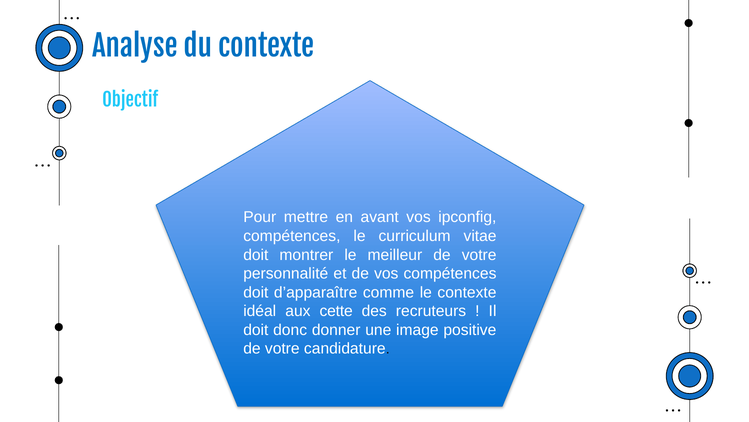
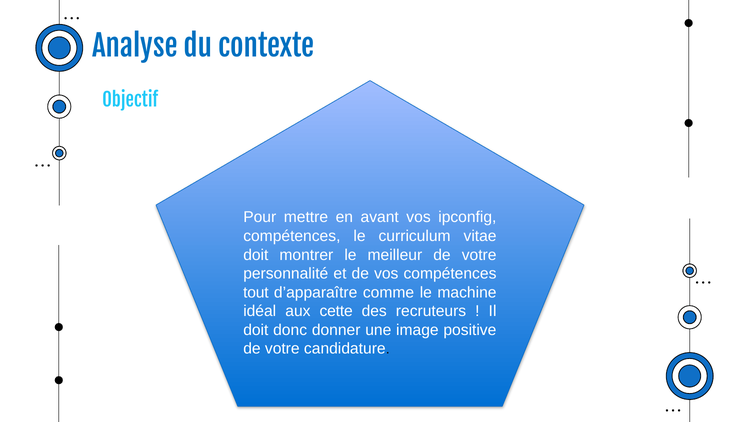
doit at (256, 292): doit -> tout
le contexte: contexte -> machine
